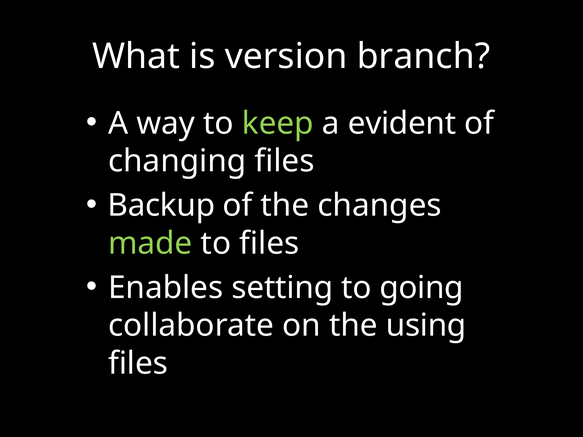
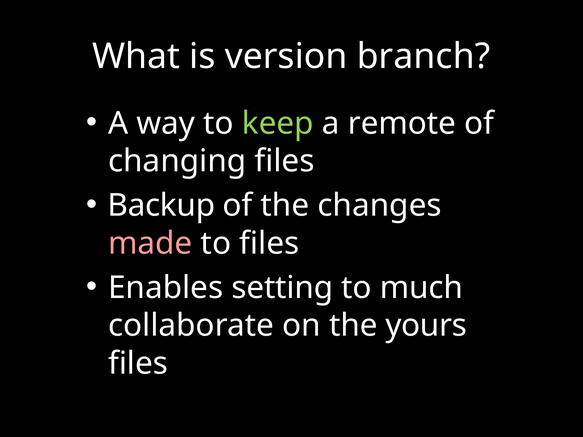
evident: evident -> remote
made colour: light green -> pink
going: going -> much
using: using -> yours
